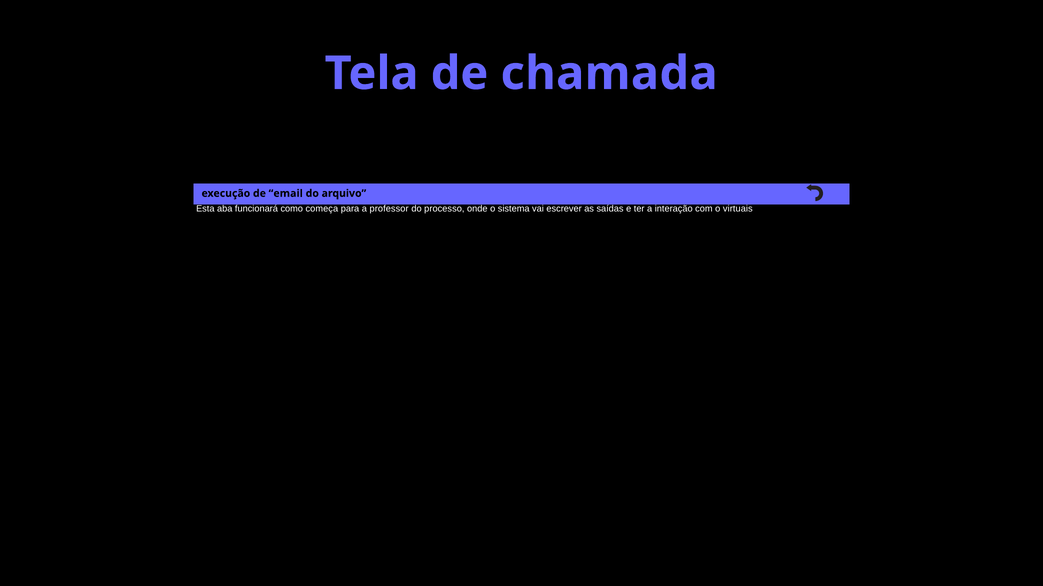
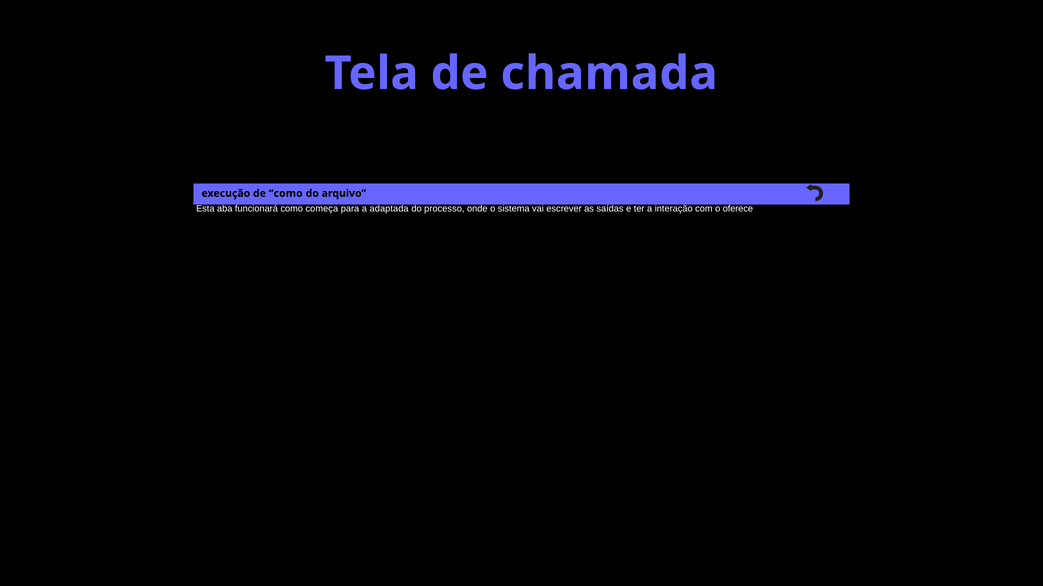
de email: email -> como
professor: professor -> adaptada
virtuais: virtuais -> oferece
